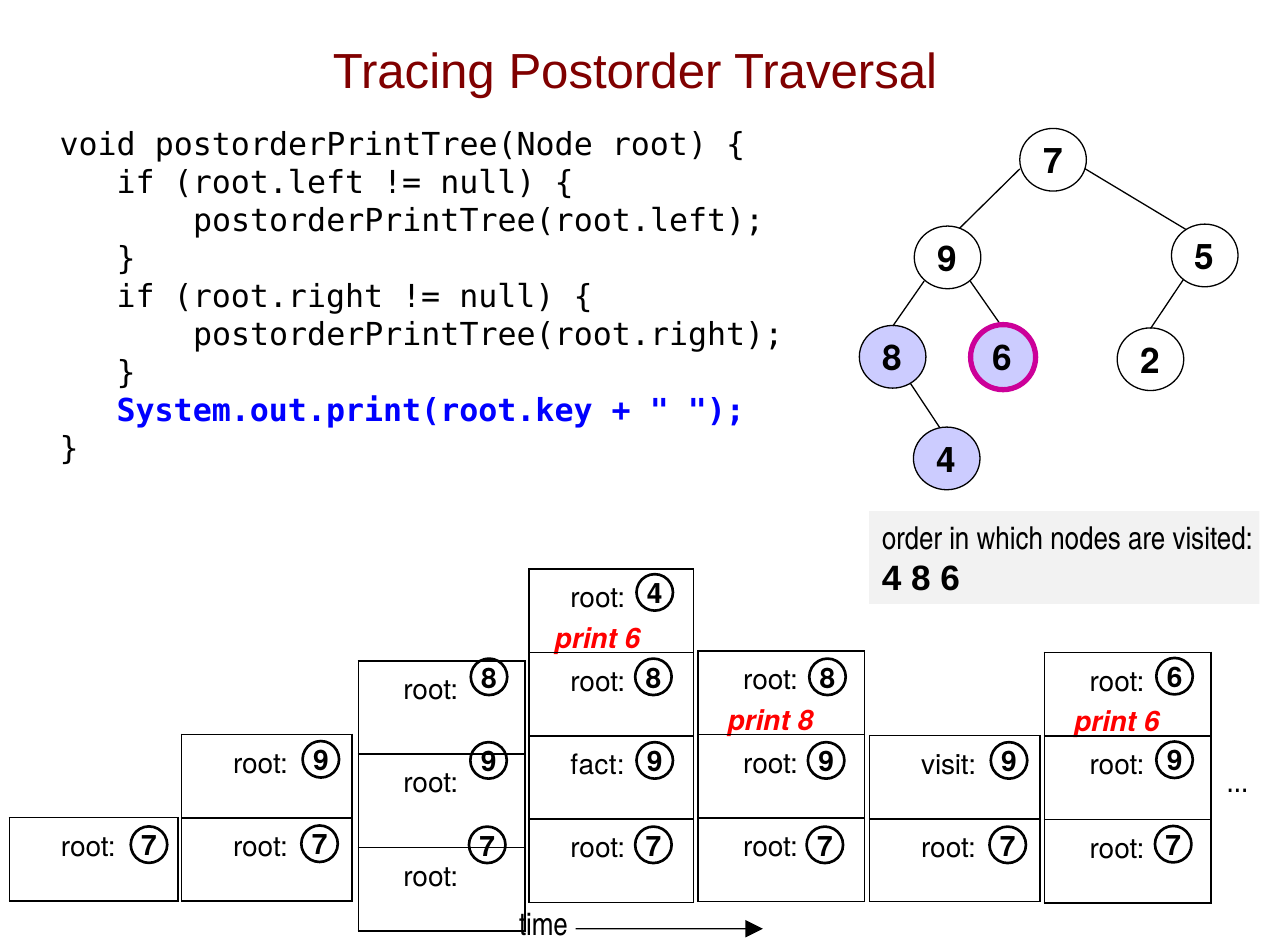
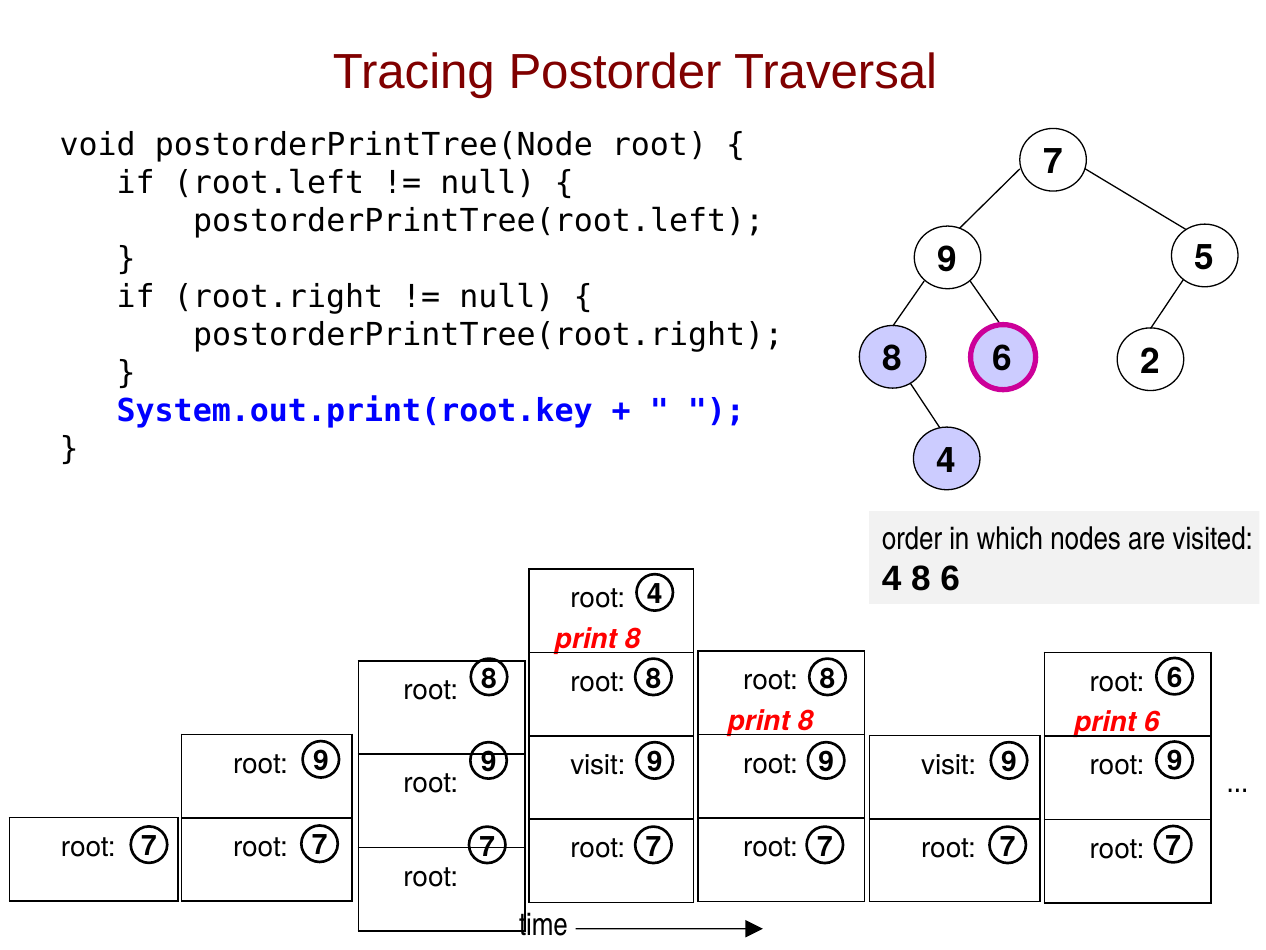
6 at (633, 638): 6 -> 8
fact at (598, 765): fact -> visit
